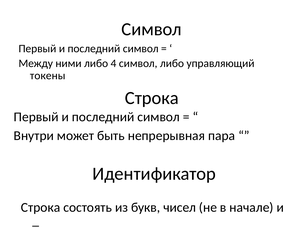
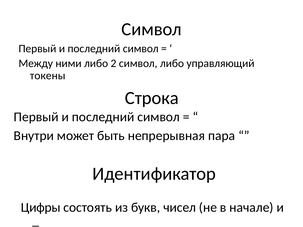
4: 4 -> 2
Строка at (41, 208): Строка -> Цифры
